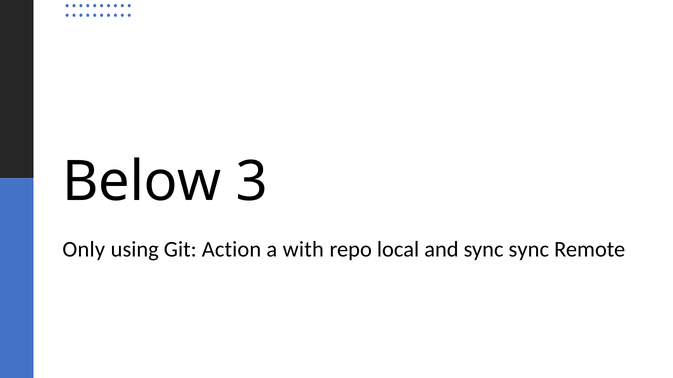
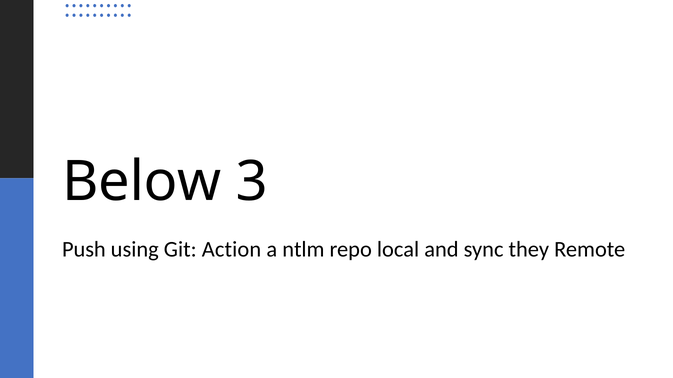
Only: Only -> Push
with: with -> ntlm
sync sync: sync -> they
